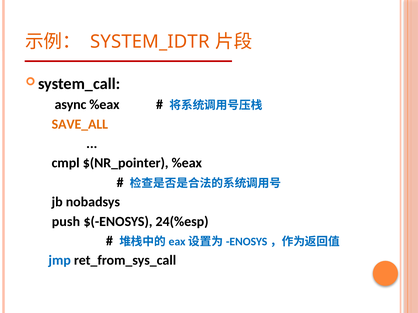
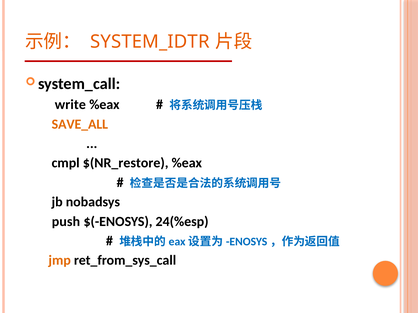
async: async -> write
$(NR_pointer: $(NR_pointer -> $(NR_restore
jmp colour: blue -> orange
